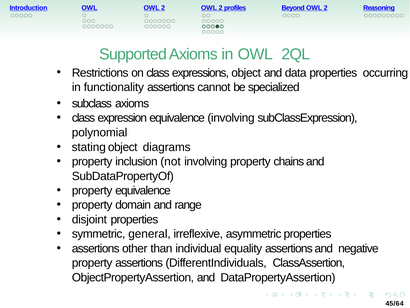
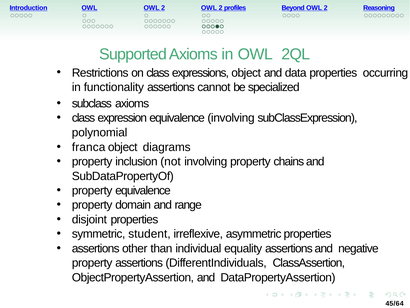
stating: stating -> franca
general: general -> student
